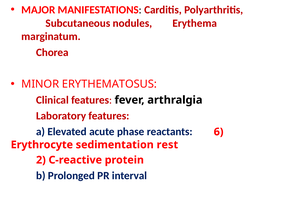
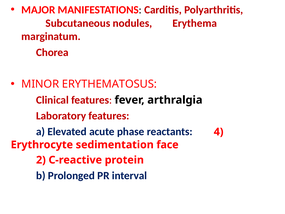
6: 6 -> 4
rest: rest -> face
